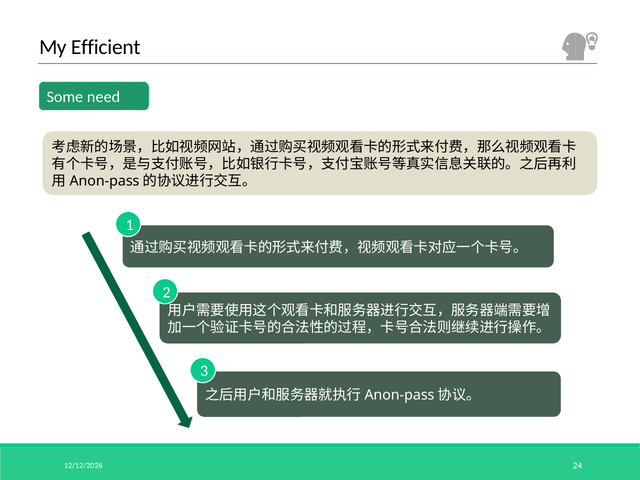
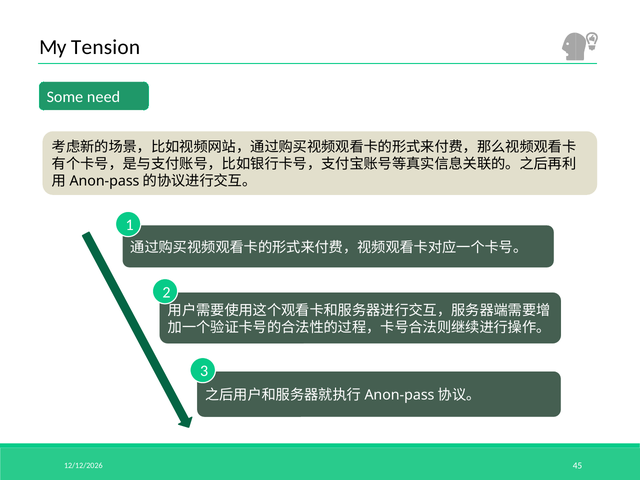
Efficient: Efficient -> Tension
24: 24 -> 45
